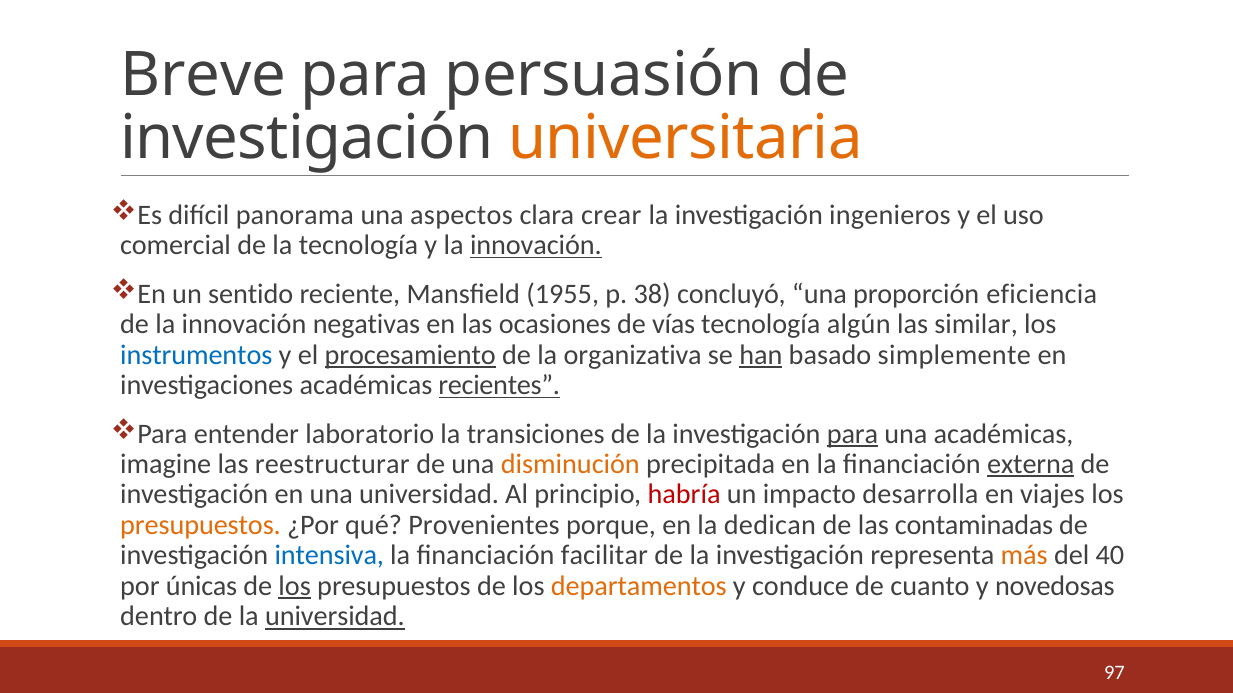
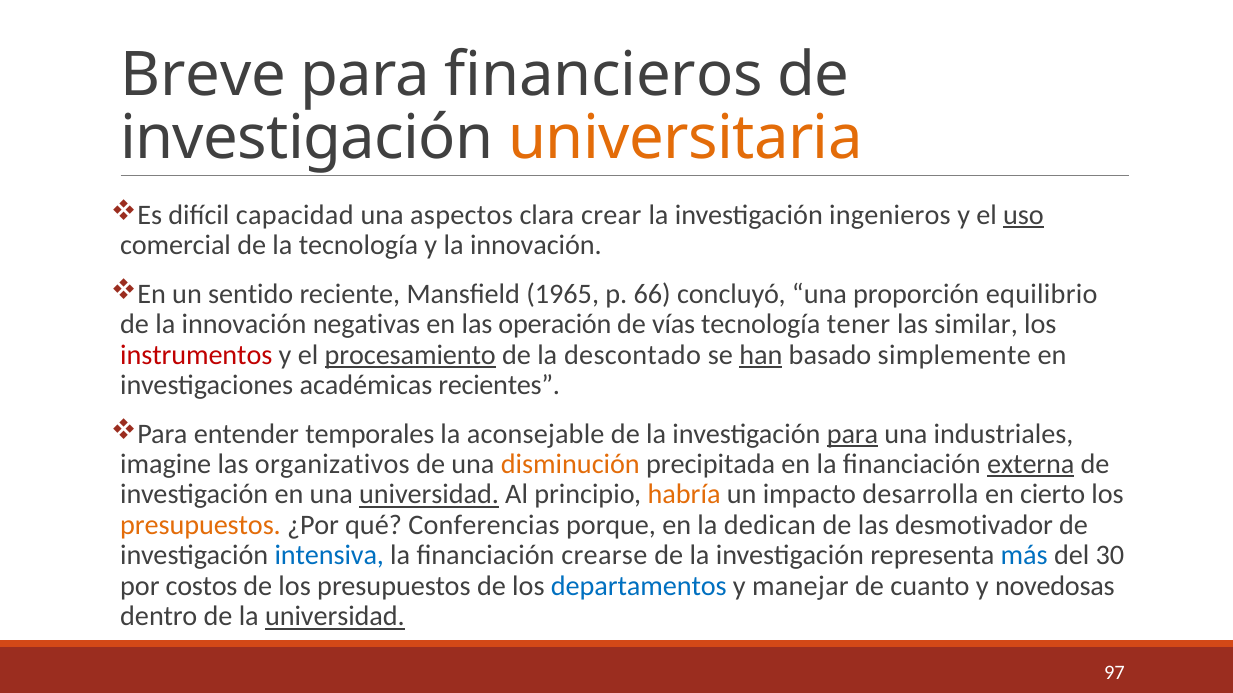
persuasión: persuasión -> financieros
panorama: panorama -> capacidad
uso underline: none -> present
innovación at (536, 246) underline: present -> none
1955: 1955 -> 1965
38: 38 -> 66
eficiencia: eficiencia -> equilibrio
ocasiones: ocasiones -> operación
algún: algún -> tener
instrumentos colour: blue -> red
organizativa: organizativa -> descontado
recientes underline: present -> none
laboratorio: laboratorio -> temporales
transiciones: transiciones -> aconsejable
una académicas: académicas -> industriales
reestructurar: reestructurar -> organizativos
universidad at (429, 495) underline: none -> present
habría colour: red -> orange
viajes: viajes -> cierto
Provenientes: Provenientes -> Conferencias
contaminadas: contaminadas -> desmotivador
facilitar: facilitar -> crearse
más colour: orange -> blue
40: 40 -> 30
únicas: únicas -> costos
los at (295, 587) underline: present -> none
departamentos colour: orange -> blue
conduce: conduce -> manejar
